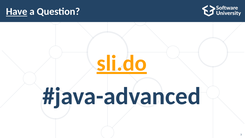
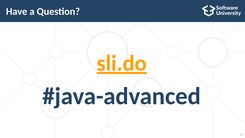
Have underline: present -> none
